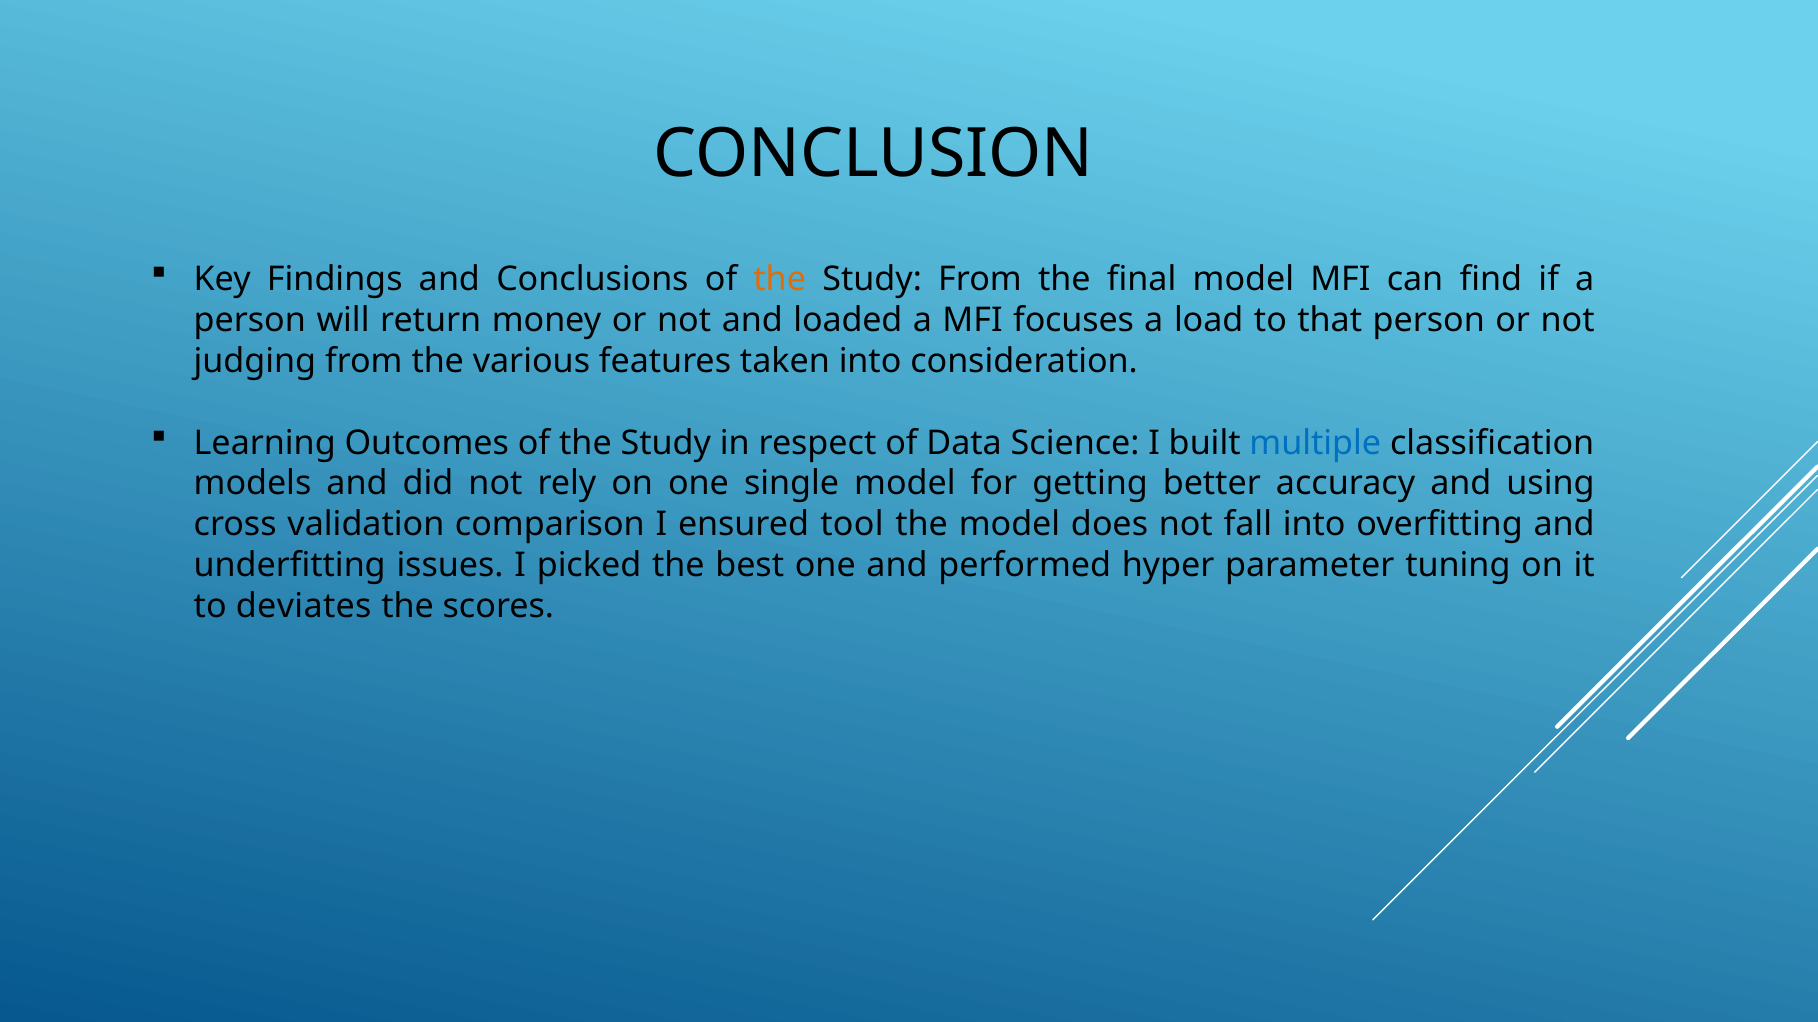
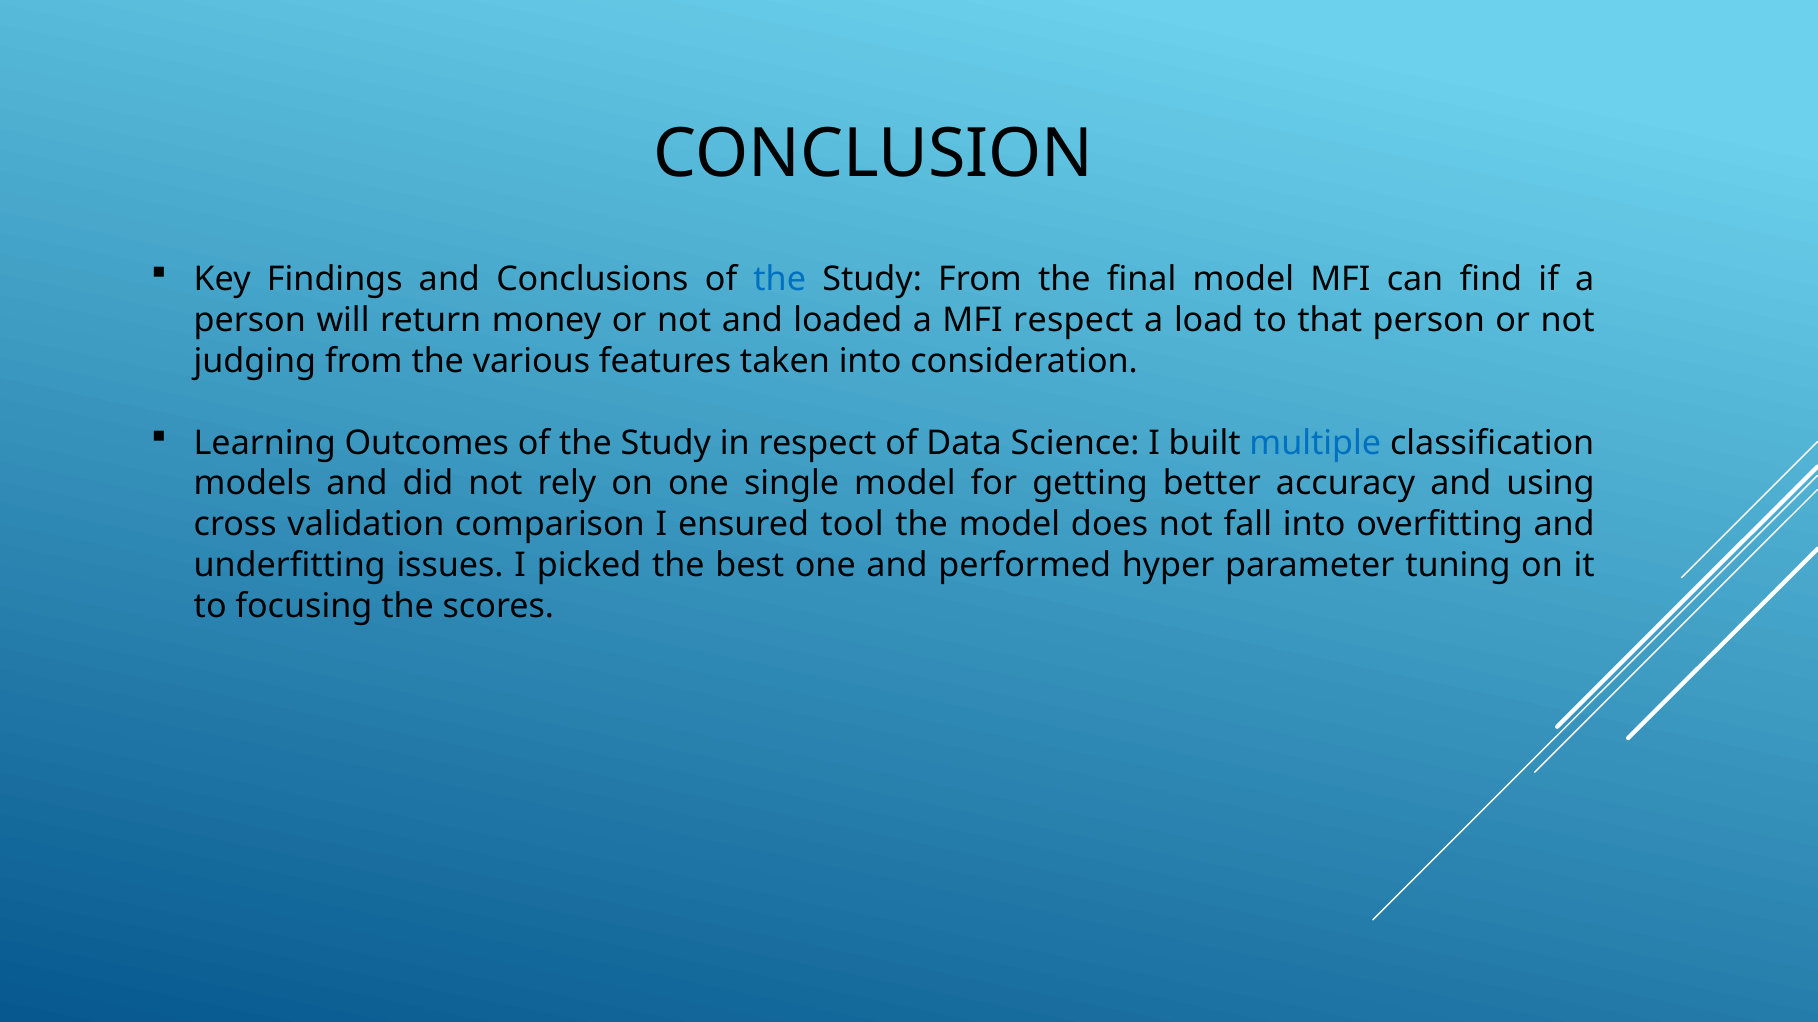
the at (780, 279) colour: orange -> blue
MFI focuses: focuses -> respect
deviates: deviates -> focusing
